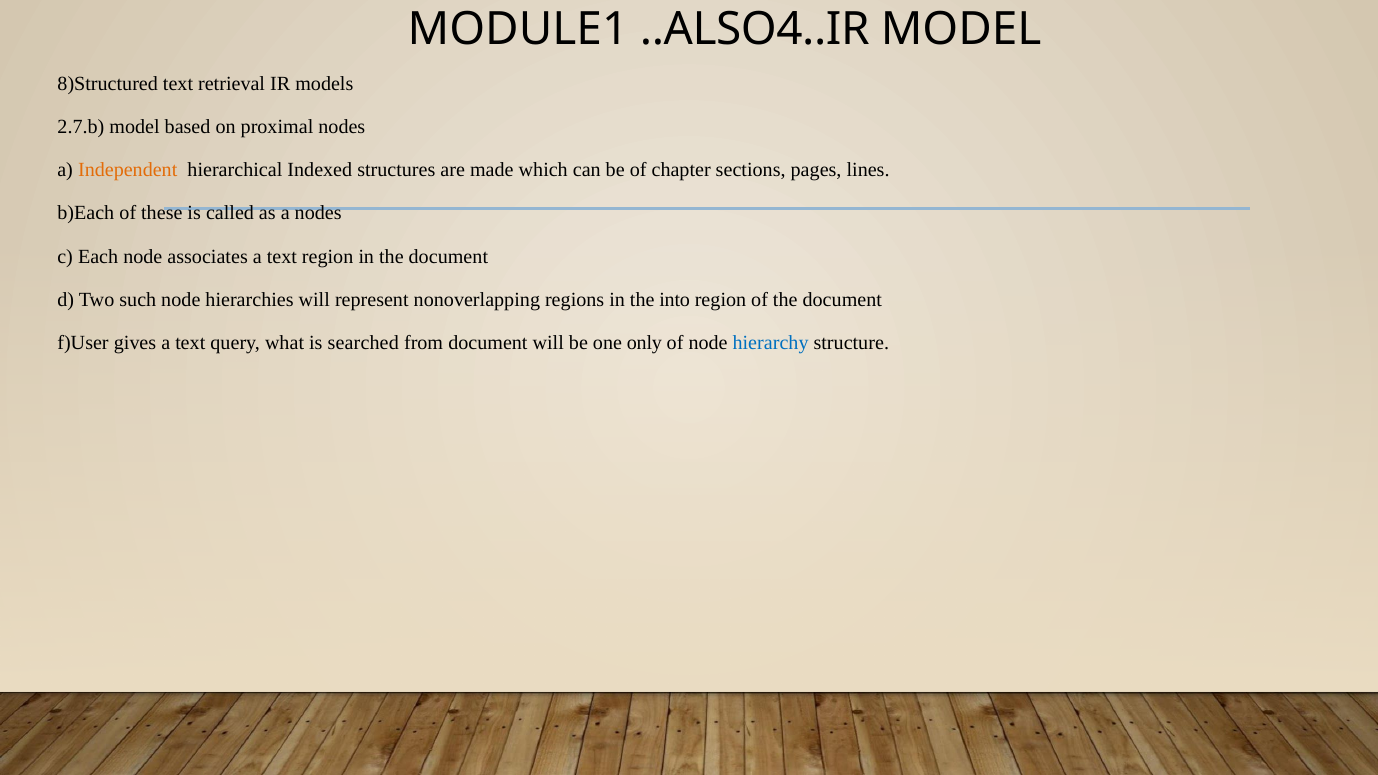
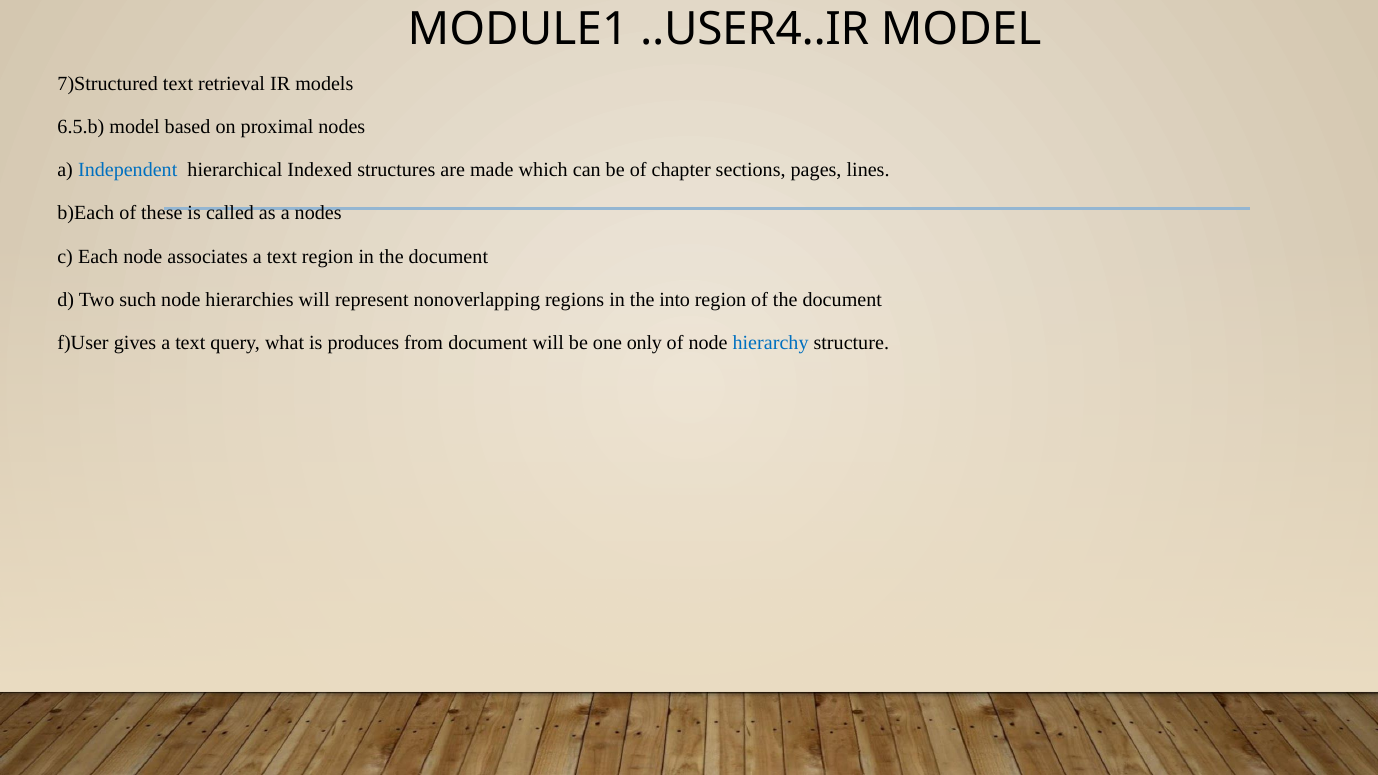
..ALSO4..IR: ..ALSO4..IR -> ..USER4..IR
8)Structured: 8)Structured -> 7)Structured
2.7.b: 2.7.b -> 6.5.b
Independent colour: orange -> blue
searched: searched -> produces
